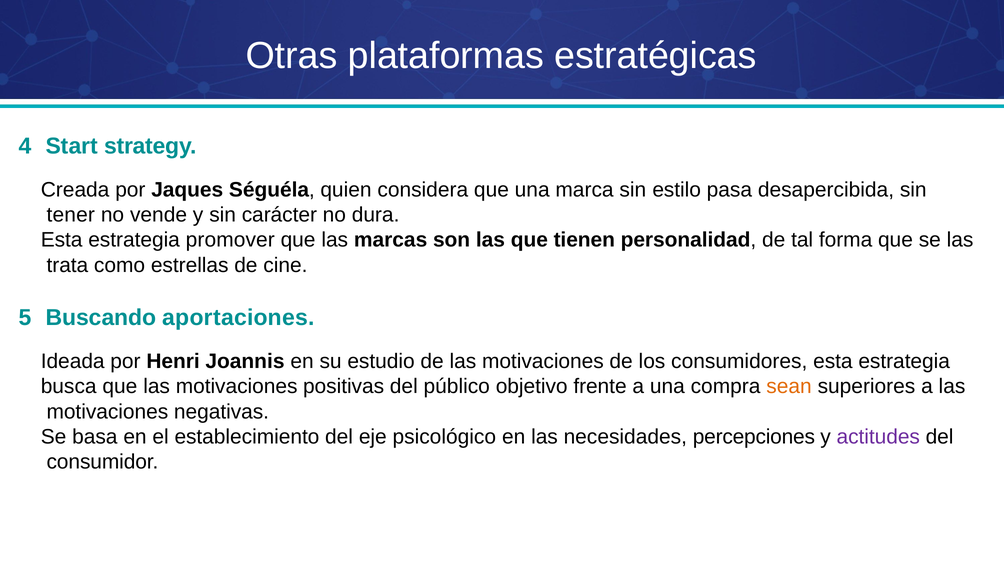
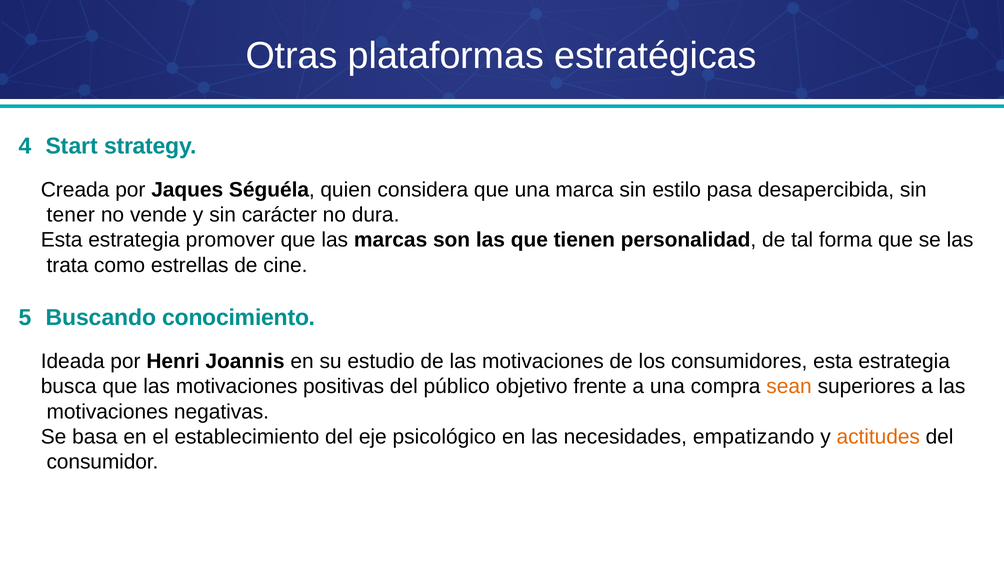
aportaciones: aportaciones -> conocimiento
percepciones: percepciones -> empatizando
actitudes colour: purple -> orange
